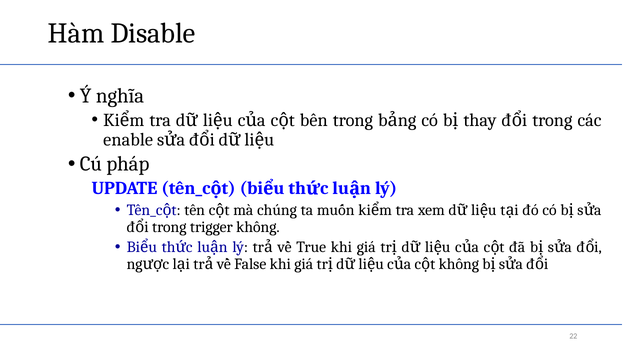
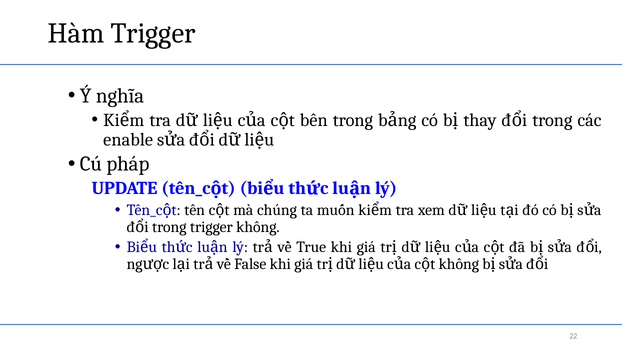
Hàm Disable: Disable -> Trigger
